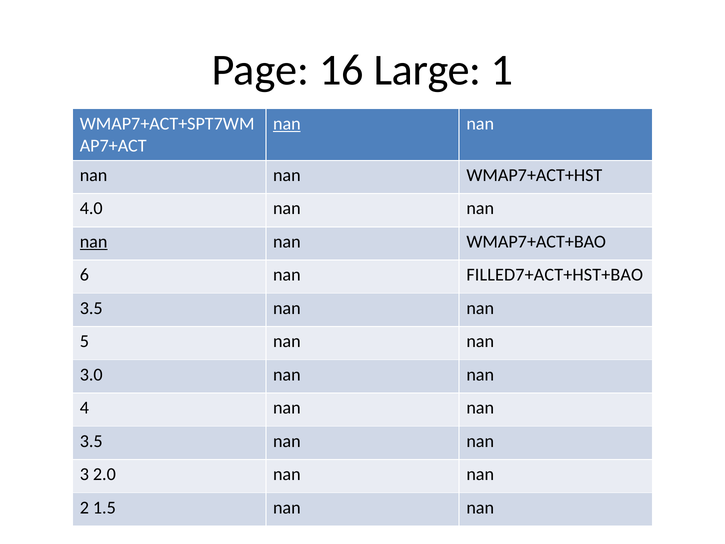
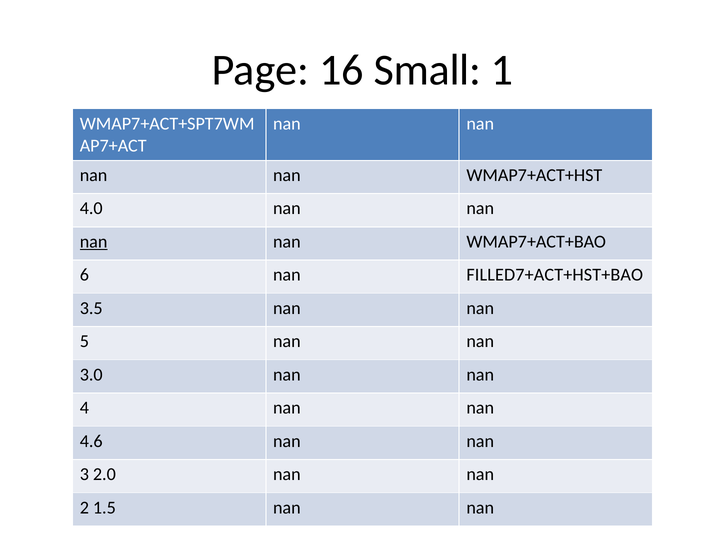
Large: Large -> Small
nan at (287, 124) underline: present -> none
3.5 at (91, 441): 3.5 -> 4.6
